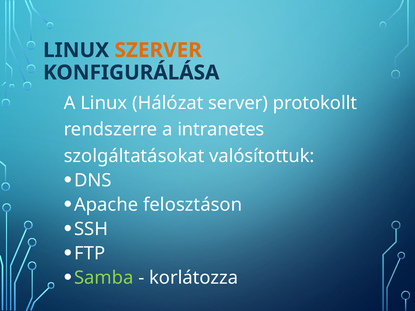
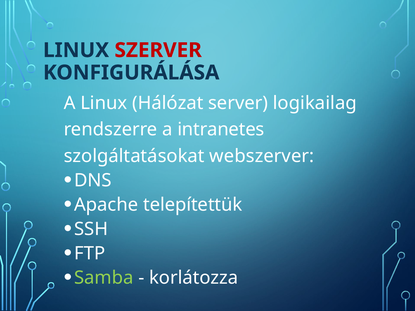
SZERVER colour: orange -> red
protokollt: protokollt -> logikailag
valósítottuk: valósítottuk -> webszerver
felosztáson: felosztáson -> telepítettük
